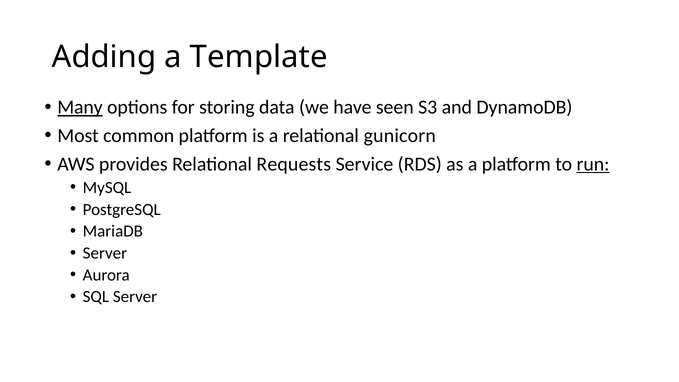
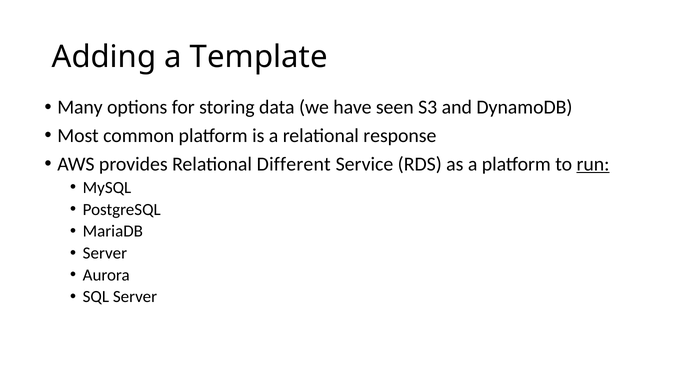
Many underline: present -> none
gunicorn: gunicorn -> response
Requests: Requests -> Different
